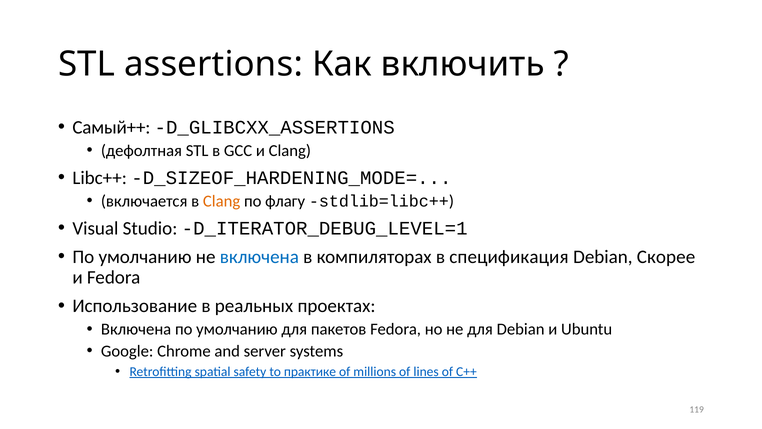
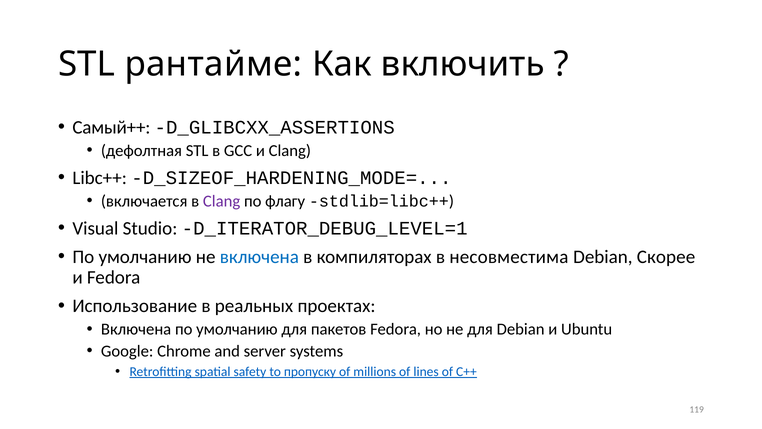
assertions: assertions -> рантайме
Clang at (222, 201) colour: orange -> purple
спецификация: спецификация -> несовместима
практике: практике -> пропуску
